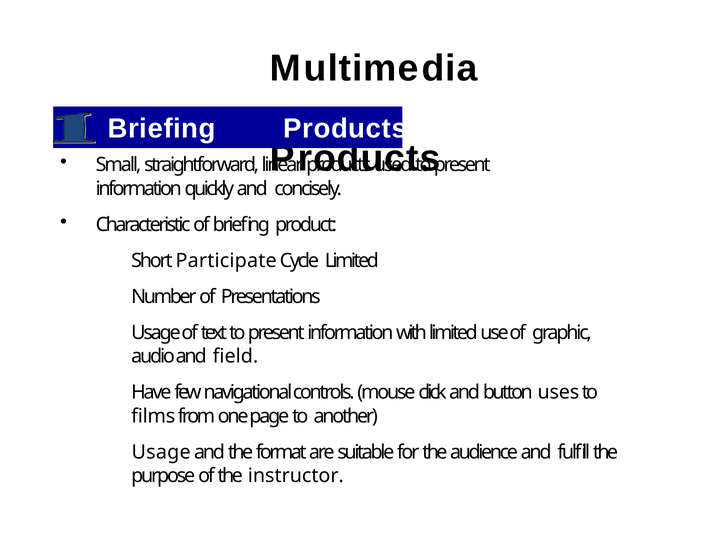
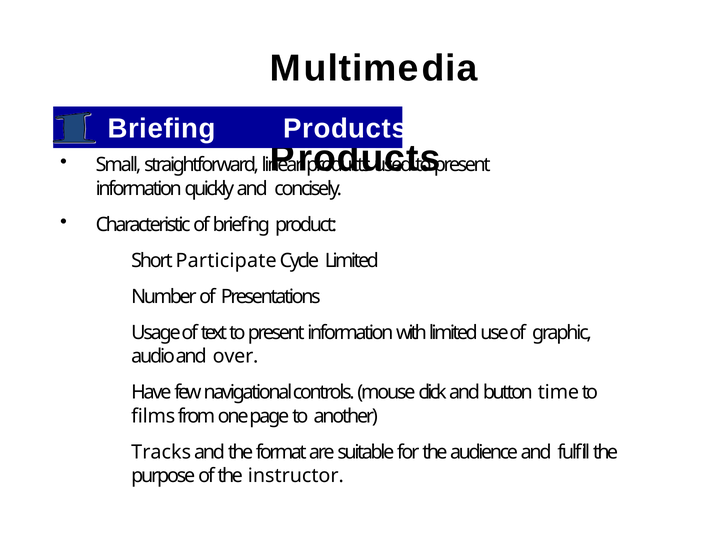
field: field -> over
uses: uses -> time
Usage at (161, 452): Usage -> Tracks
